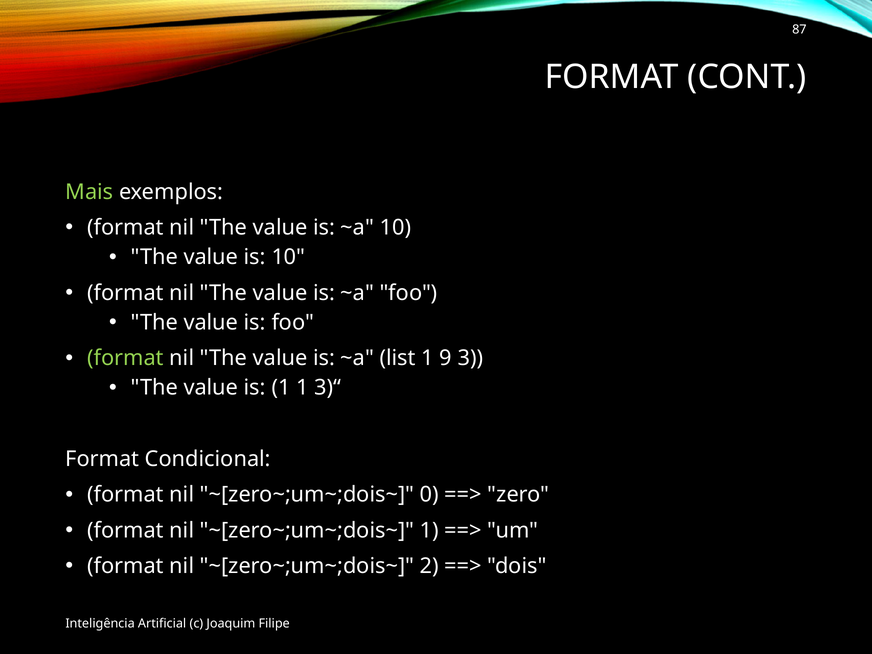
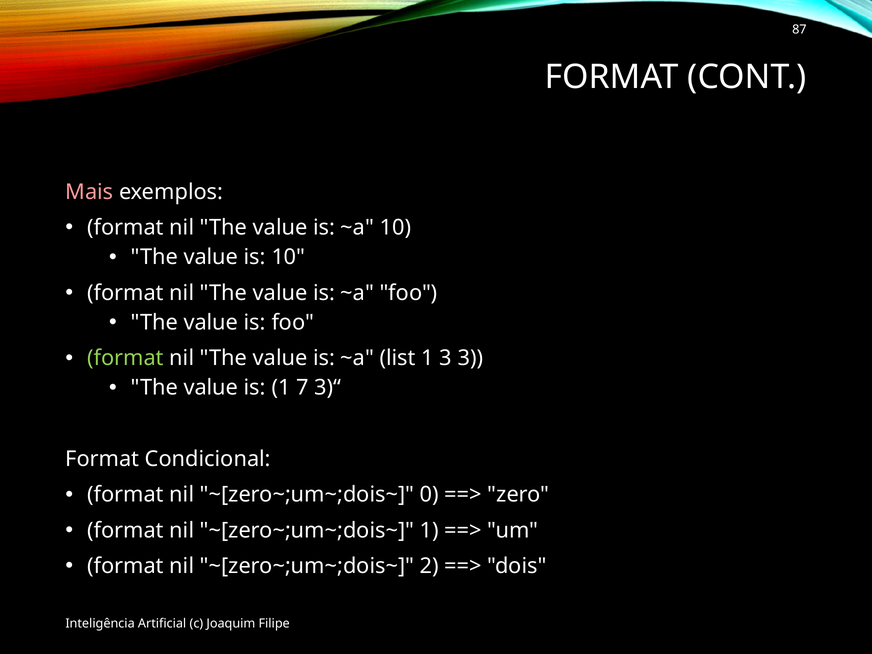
Mais colour: light green -> pink
1 9: 9 -> 3
1 1: 1 -> 7
